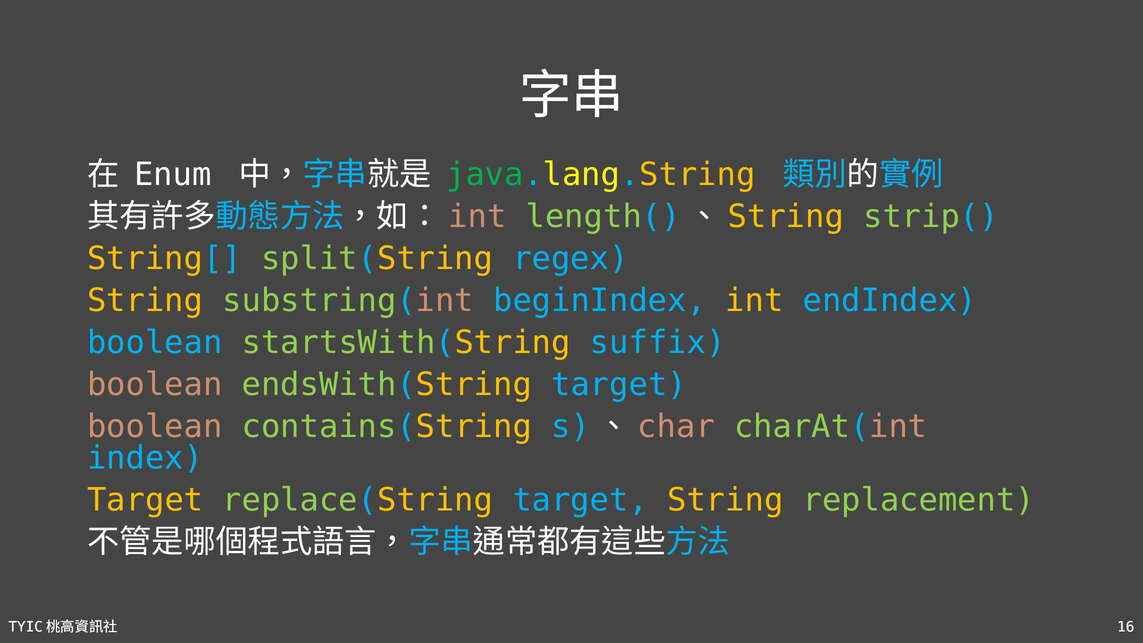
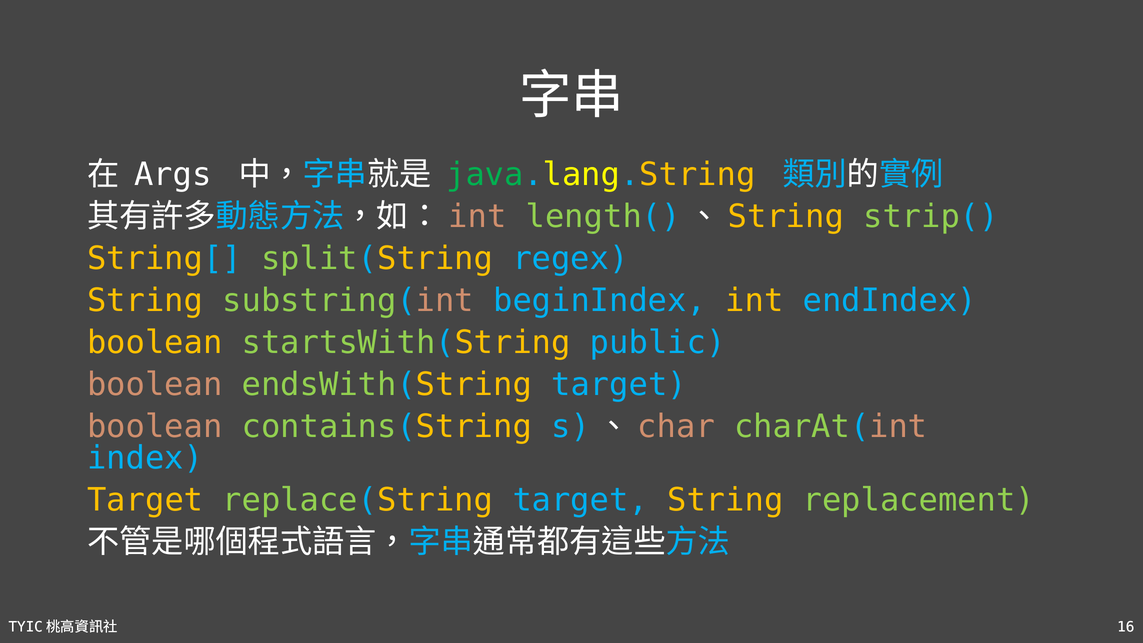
Enum: Enum -> Args
boolean at (155, 343) colour: light blue -> yellow
suffix: suffix -> public
